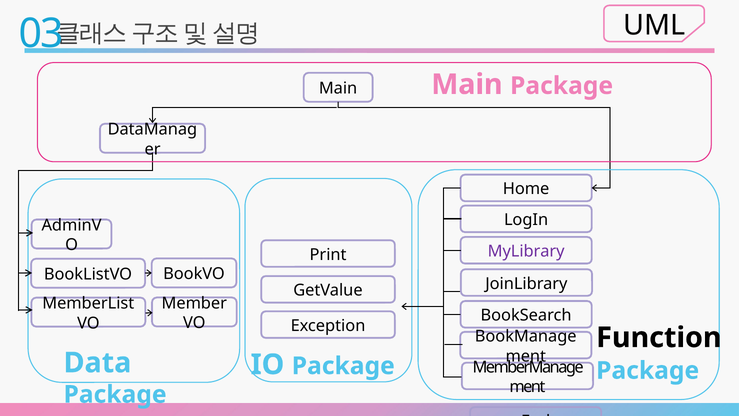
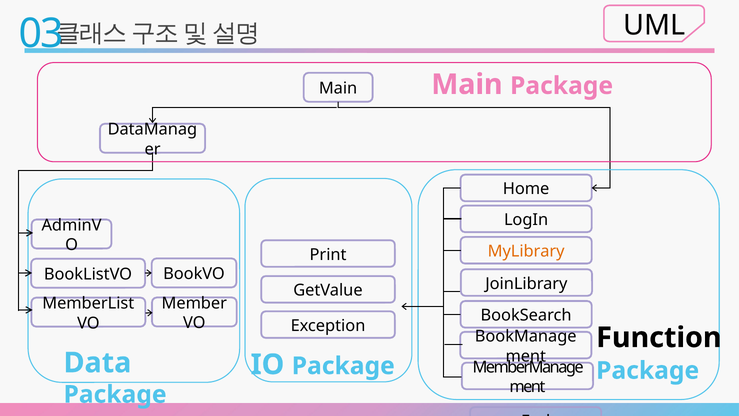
MyLibrary colour: purple -> orange
